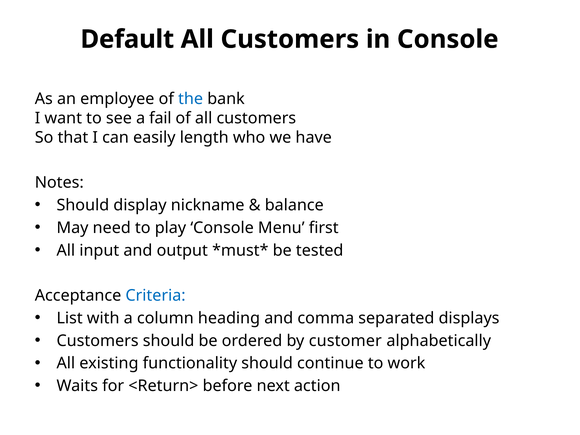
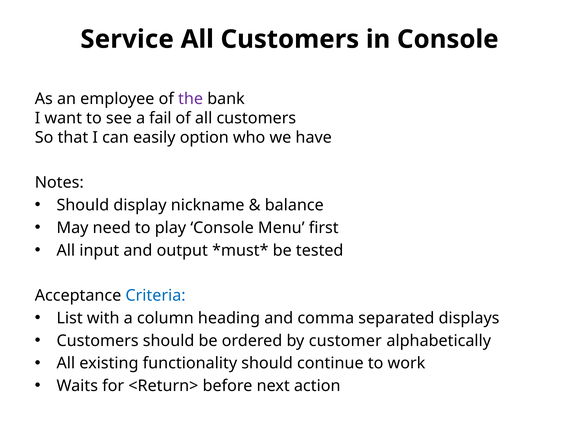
Default: Default -> Service
the colour: blue -> purple
length: length -> option
